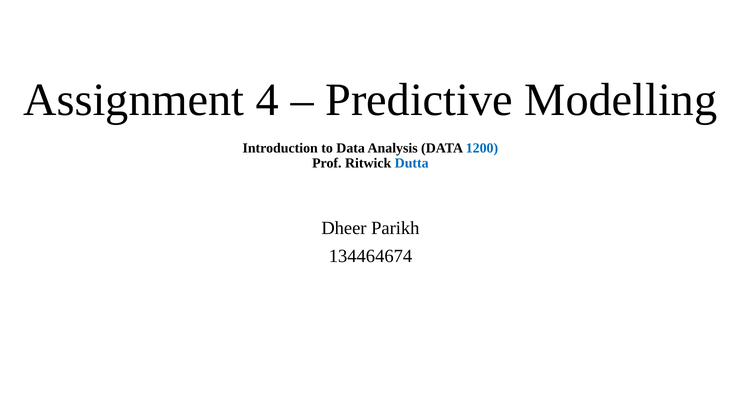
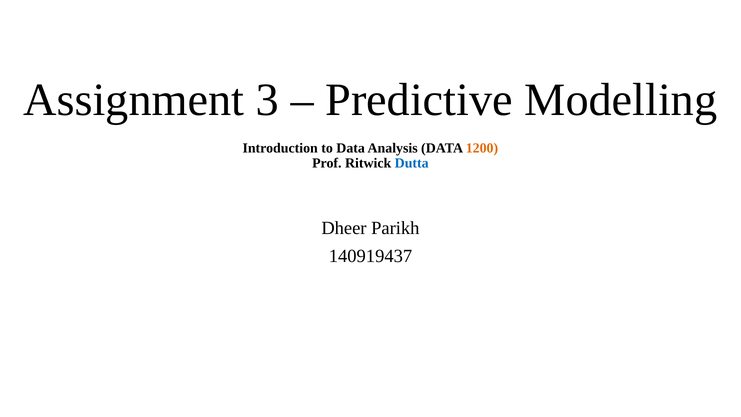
4: 4 -> 3
1200 colour: blue -> orange
134464674: 134464674 -> 140919437
